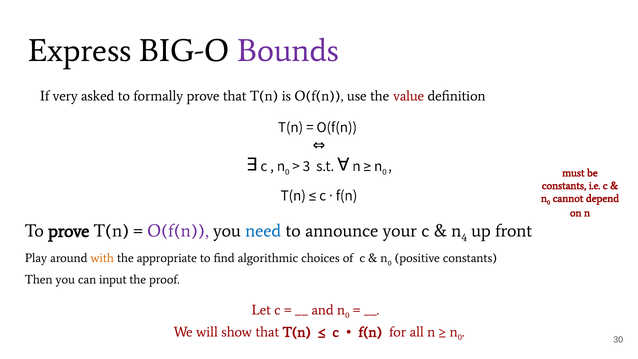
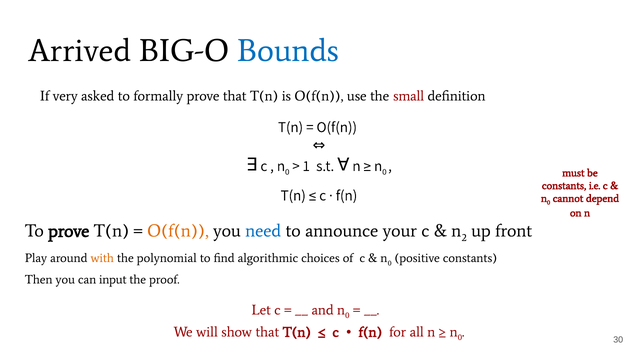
Express: Express -> Arrived
Bounds colour: purple -> blue
value: value -> small
3: 3 -> 1
O(f(n at (178, 231) colour: purple -> orange
4: 4 -> 2
appropriate: appropriate -> polynomial
